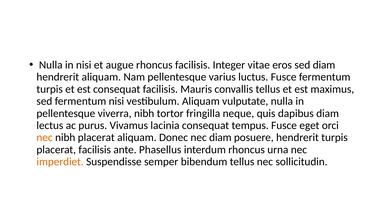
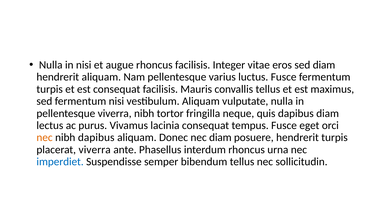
nibh placerat: placerat -> dapibus
placerat facilisis: facilisis -> viverra
imperdiet colour: orange -> blue
